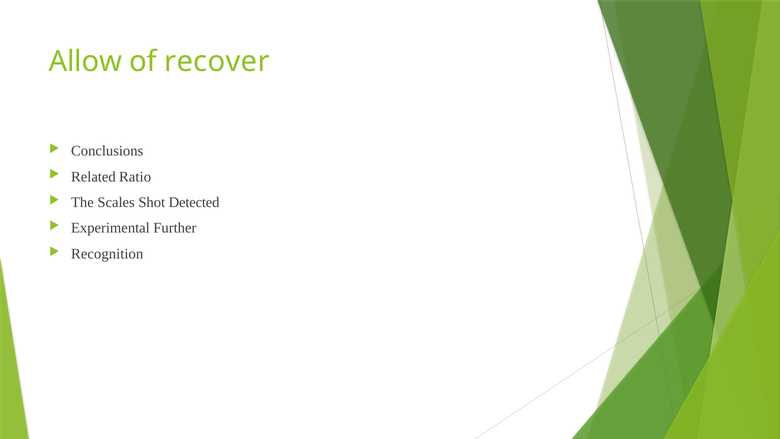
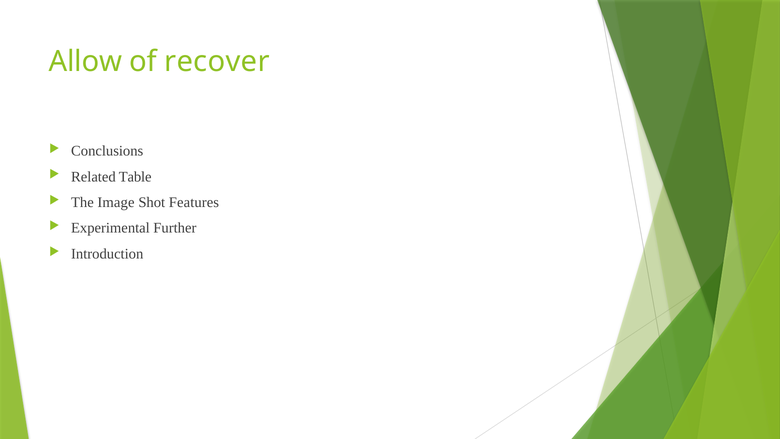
Ratio: Ratio -> Table
Scales: Scales -> Image
Detected: Detected -> Features
Recognition: Recognition -> Introduction
